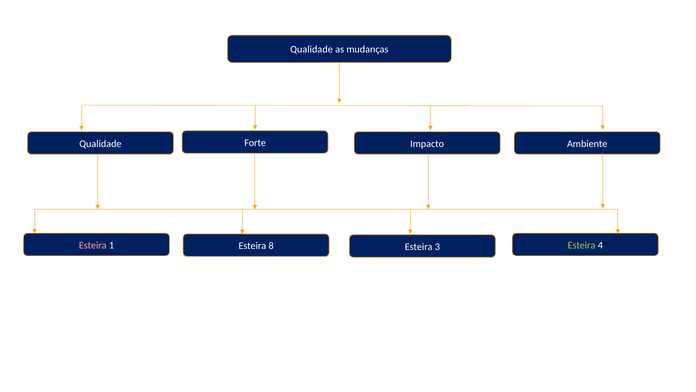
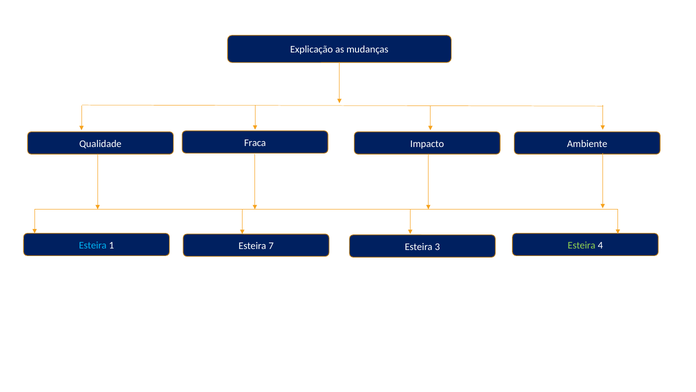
Qualidade at (312, 50): Qualidade -> Explicação
Forte: Forte -> Fraca
Esteira at (93, 245) colour: pink -> light blue
8: 8 -> 7
